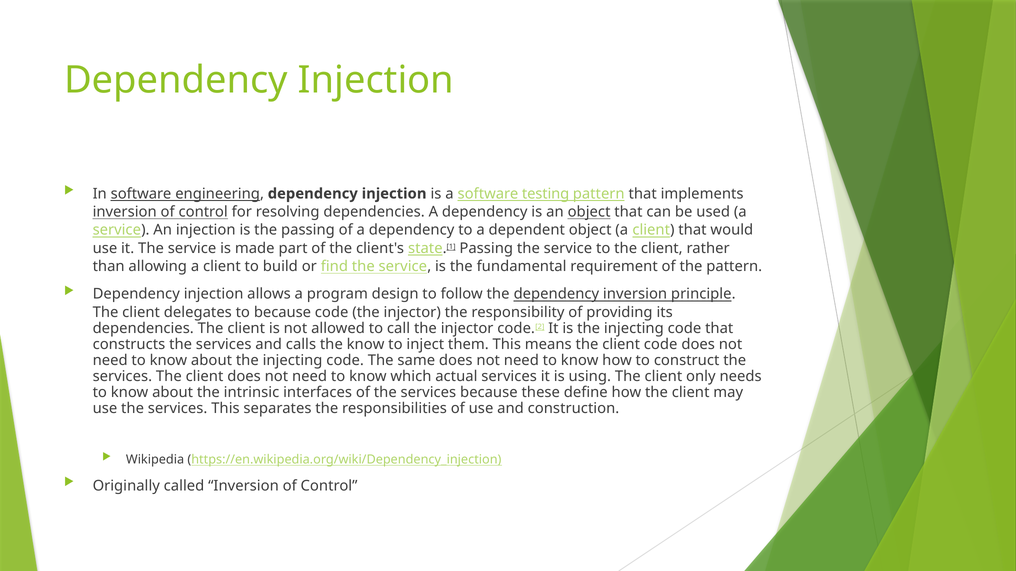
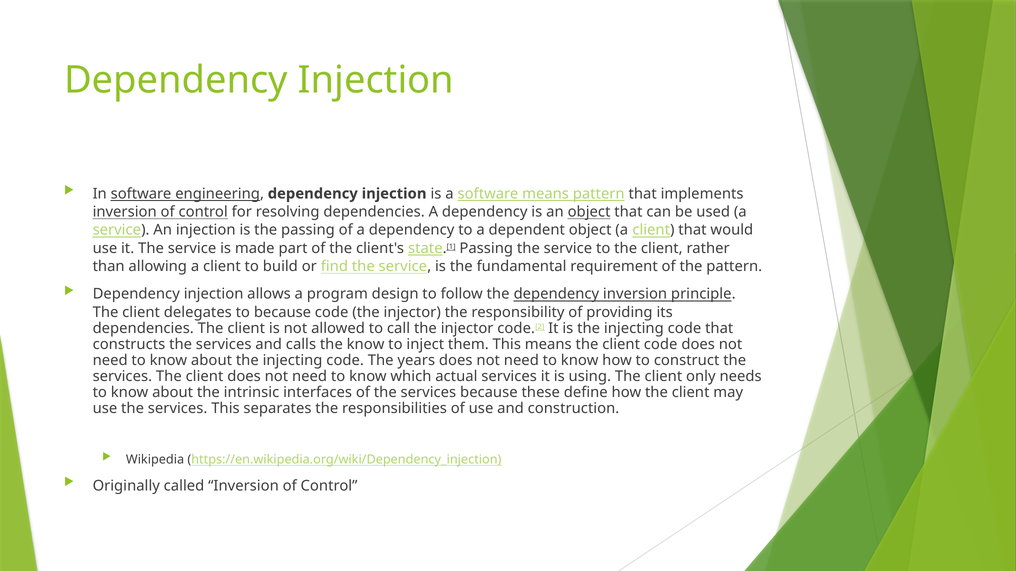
software testing: testing -> means
same: same -> years
